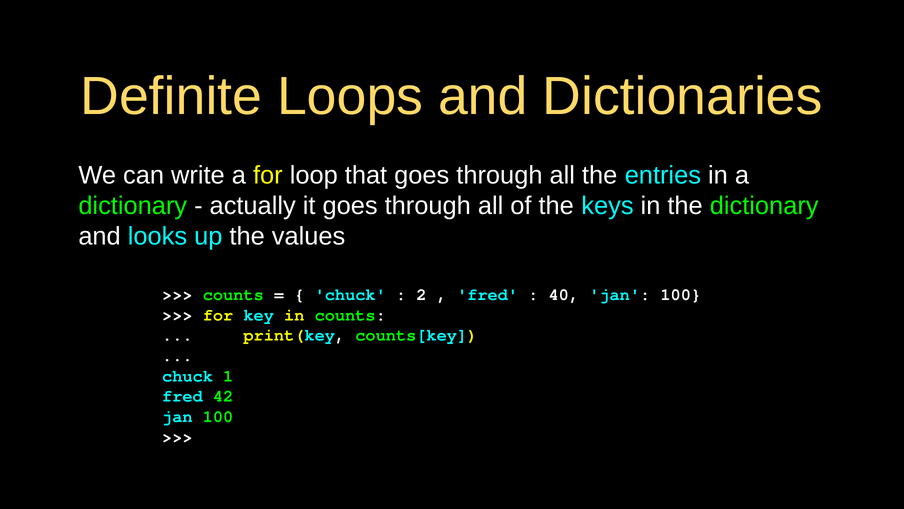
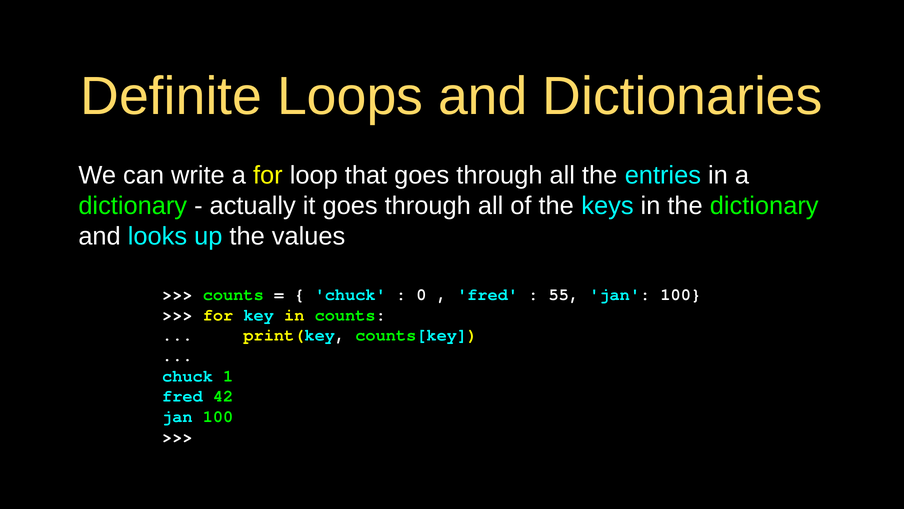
2: 2 -> 0
40: 40 -> 55
